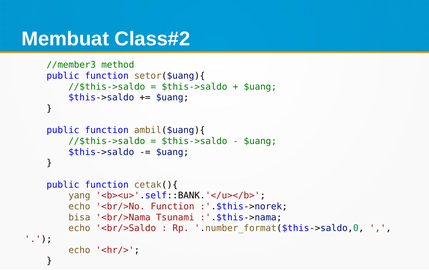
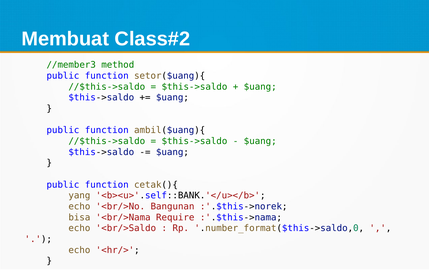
<br/>No Function: Function -> Bangunan
Tsunami: Tsunami -> Require
